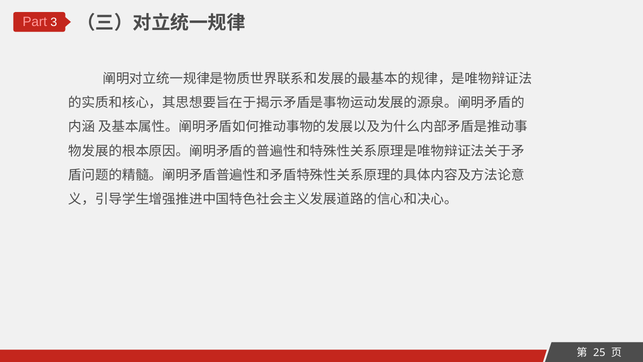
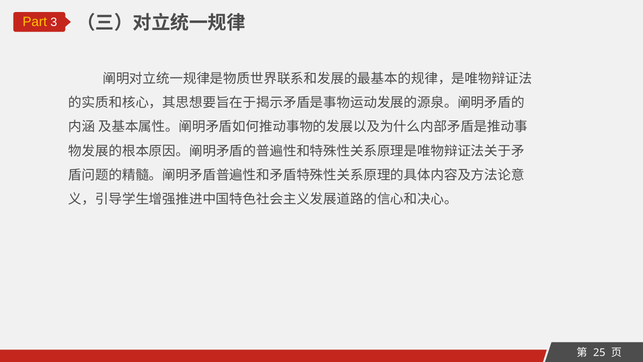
Part colour: pink -> yellow
